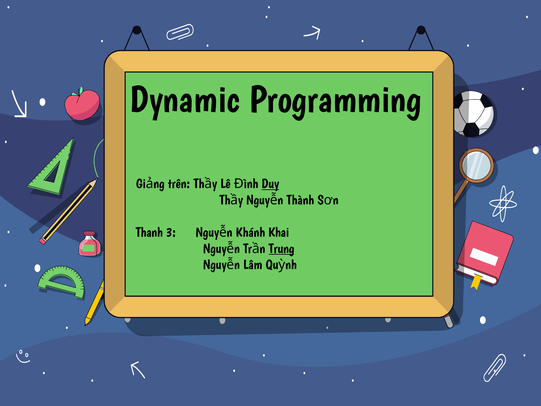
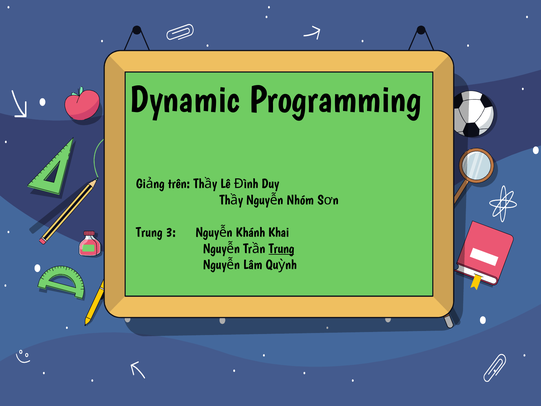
Duy underline: present -> none
Thành: Thành -> Nhóm
Thanh at (149, 232): Thanh -> Trung
